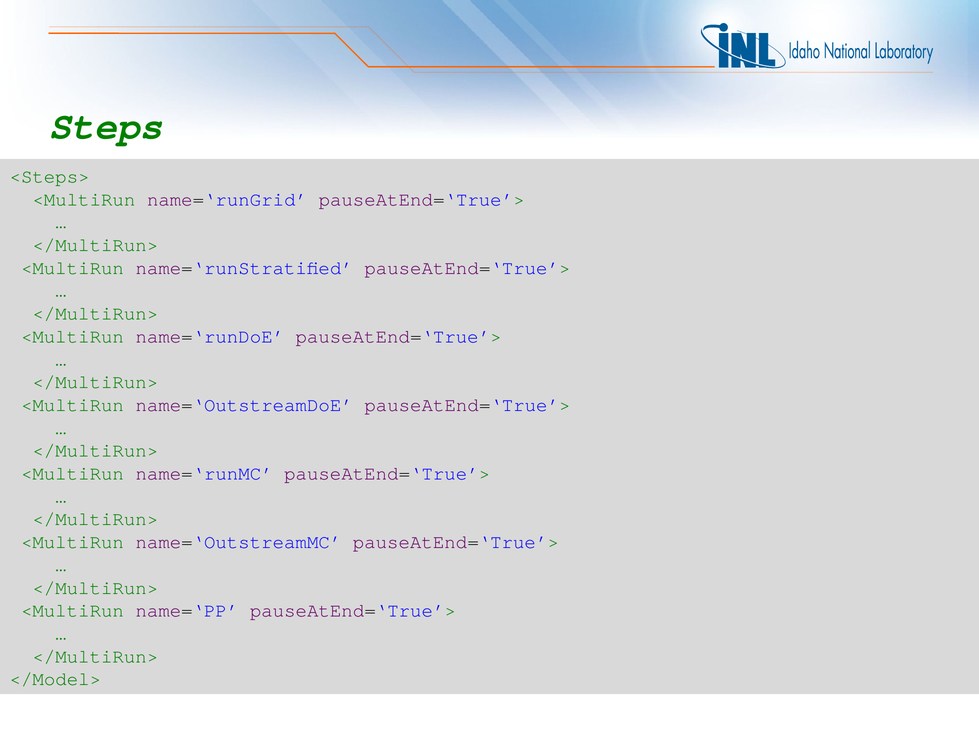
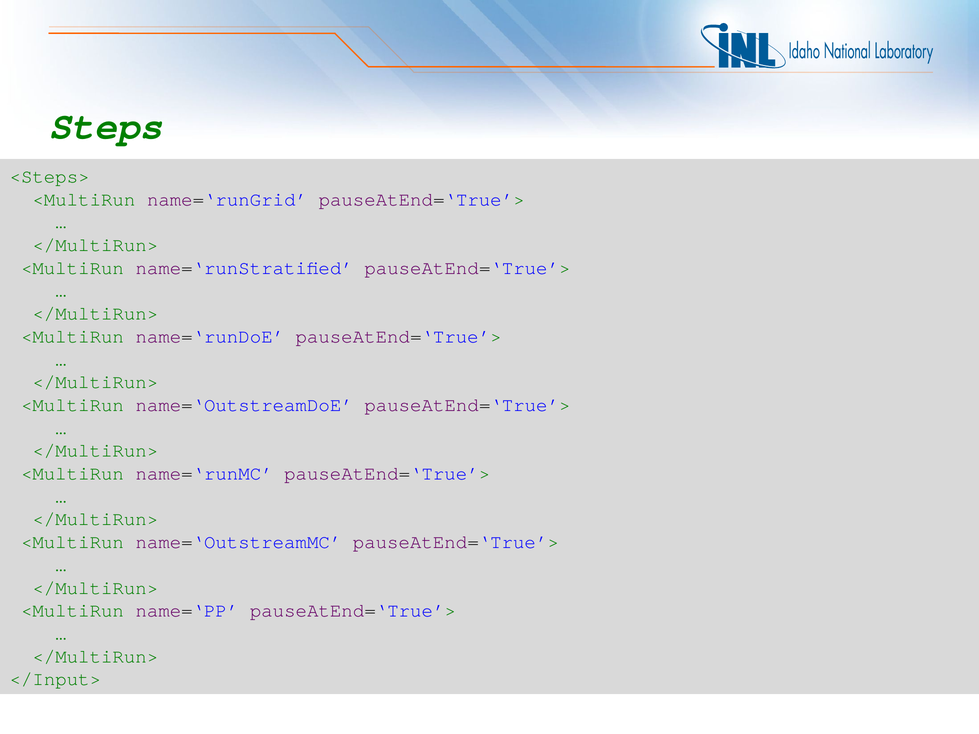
</Model>: </Model> -> </Input>
